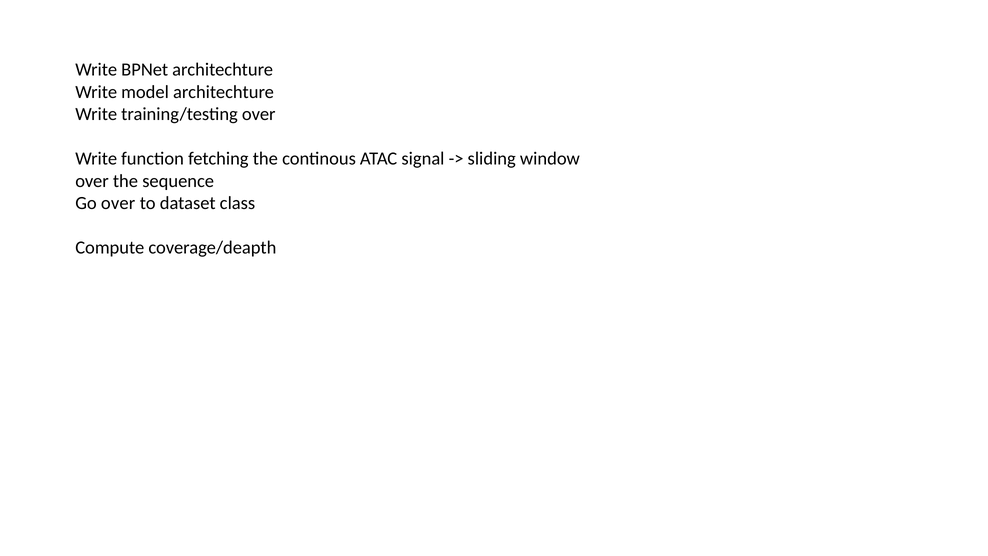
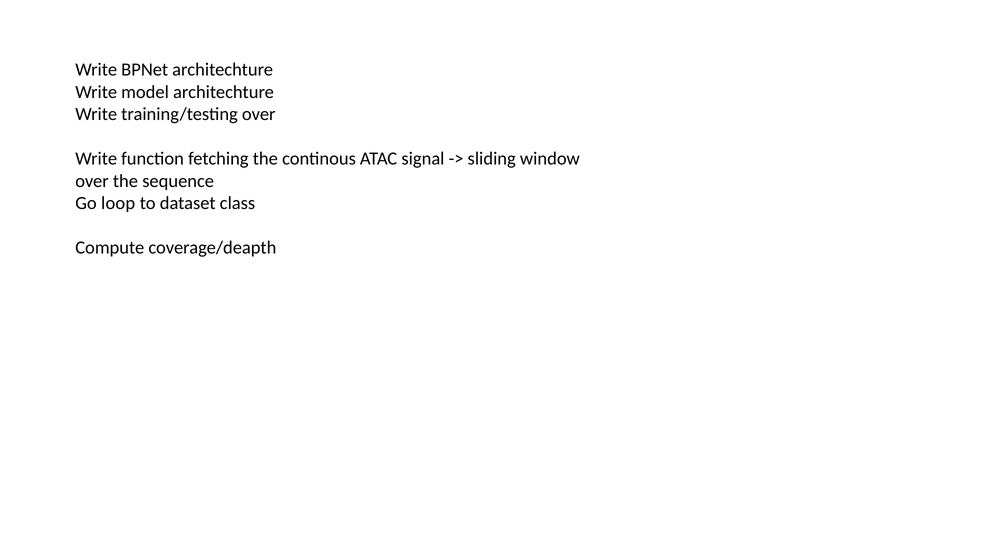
Go over: over -> loop
